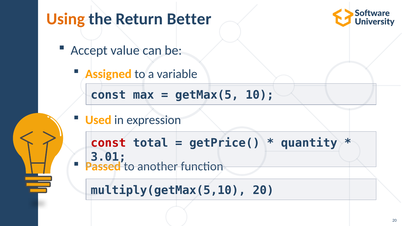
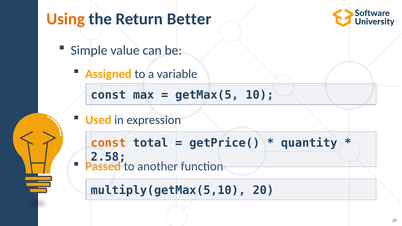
Accept: Accept -> Simple
const at (108, 143) colour: red -> orange
3.01: 3.01 -> 2.58
